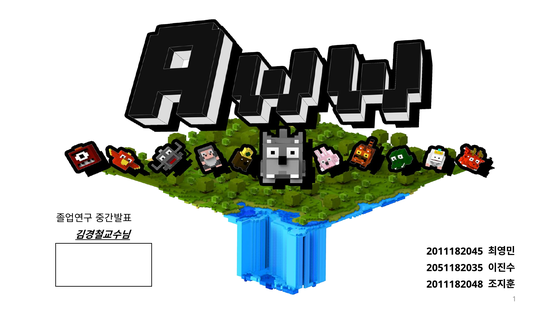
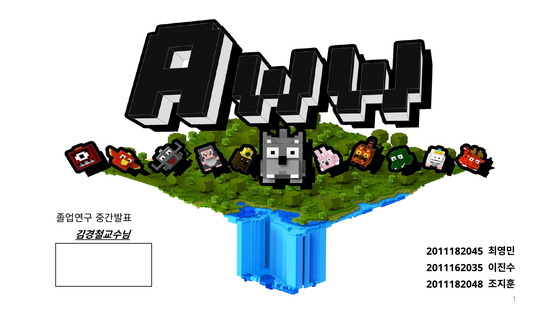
2051182035: 2051182035 -> 2011162035
